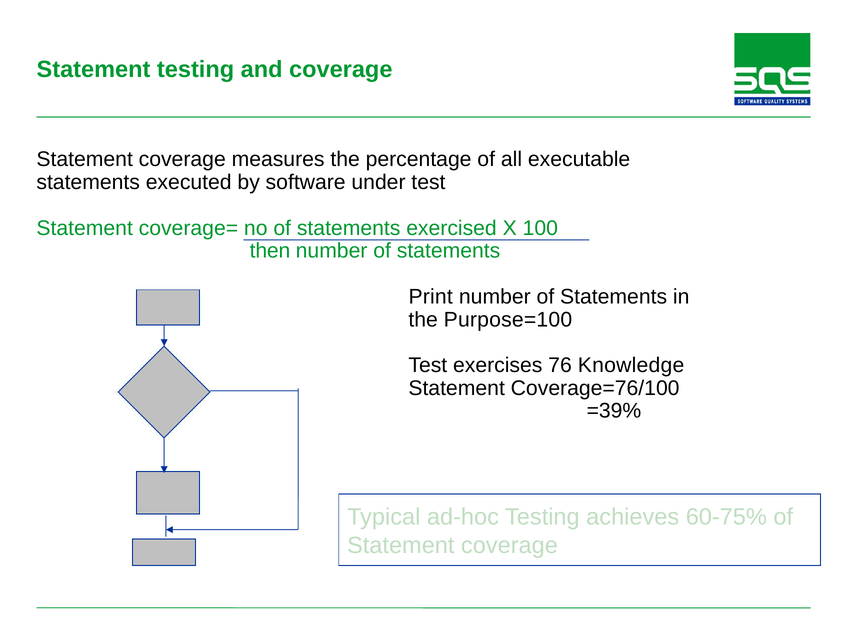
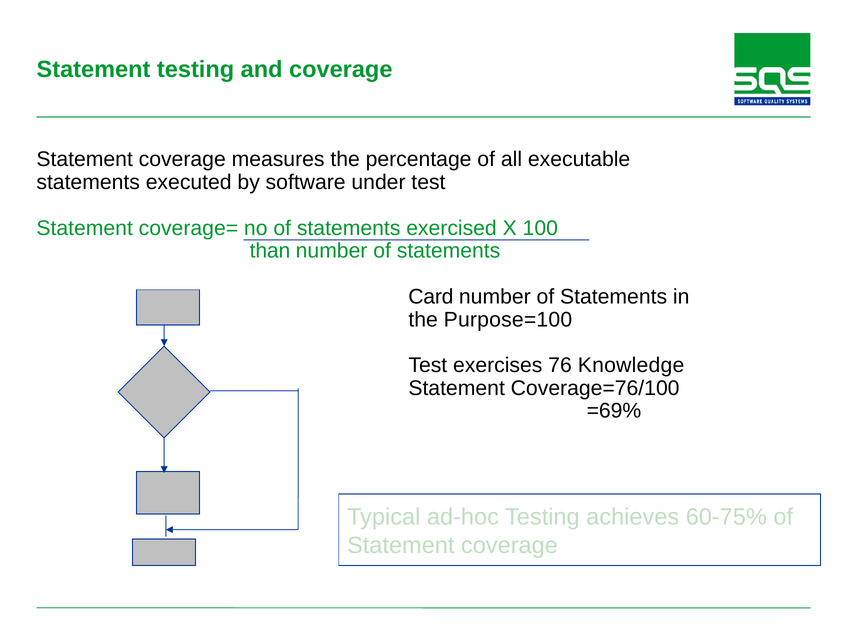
then: then -> than
Print: Print -> Card
=39%: =39% -> =69%
